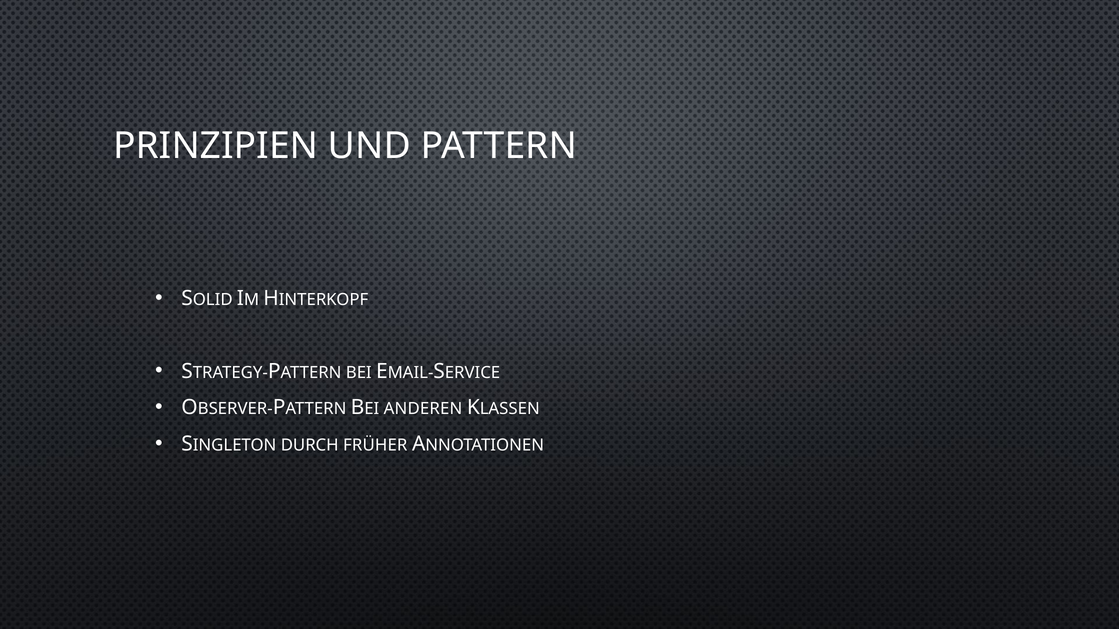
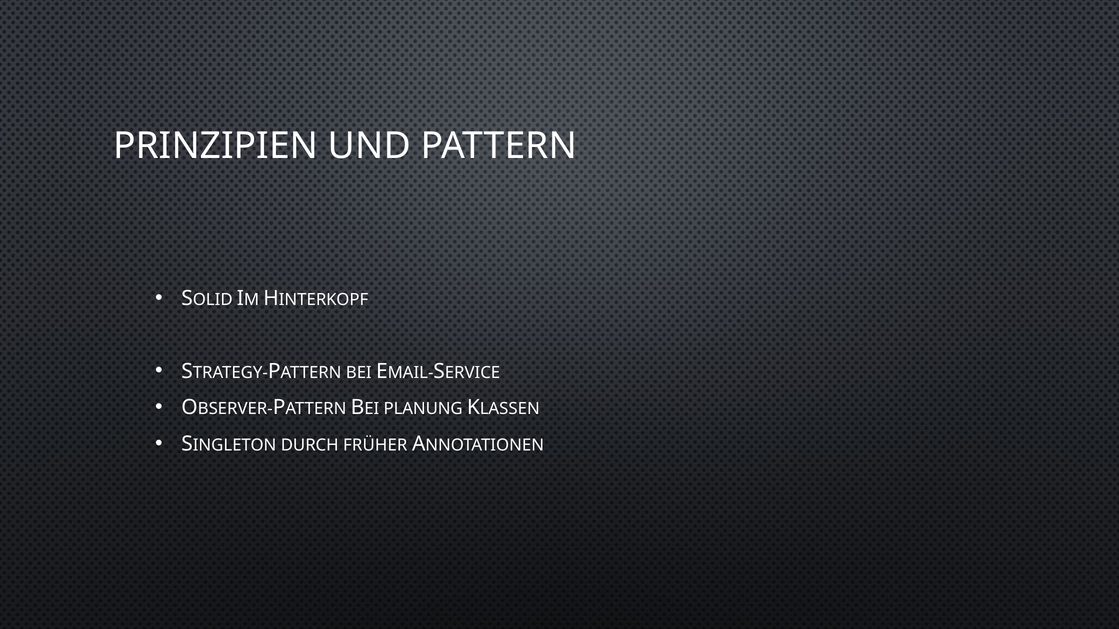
ANDEREN: ANDEREN -> PLANUNG
